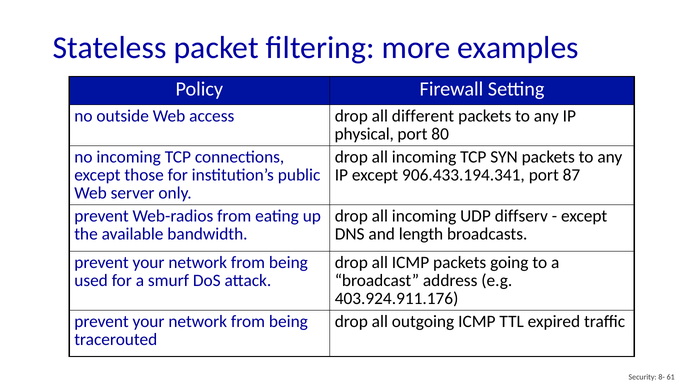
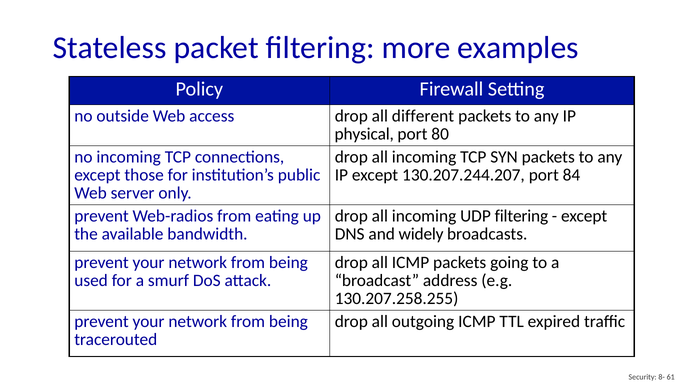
906.433.194.341: 906.433.194.341 -> 130.207.244.207
87: 87 -> 84
UDP diffserv: diffserv -> filtering
length: length -> widely
403.924.911.176: 403.924.911.176 -> 130.207.258.255
